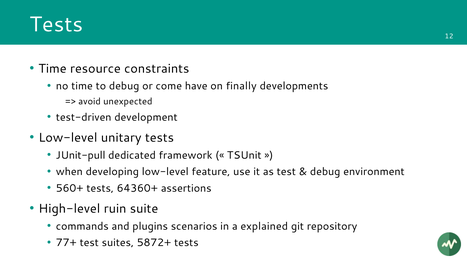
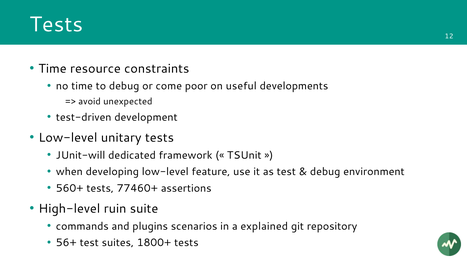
have: have -> poor
finally: finally -> useful
JUnit-pull: JUnit-pull -> JUnit-will
64360+: 64360+ -> 77460+
77+: 77+ -> 56+
5872+: 5872+ -> 1800+
